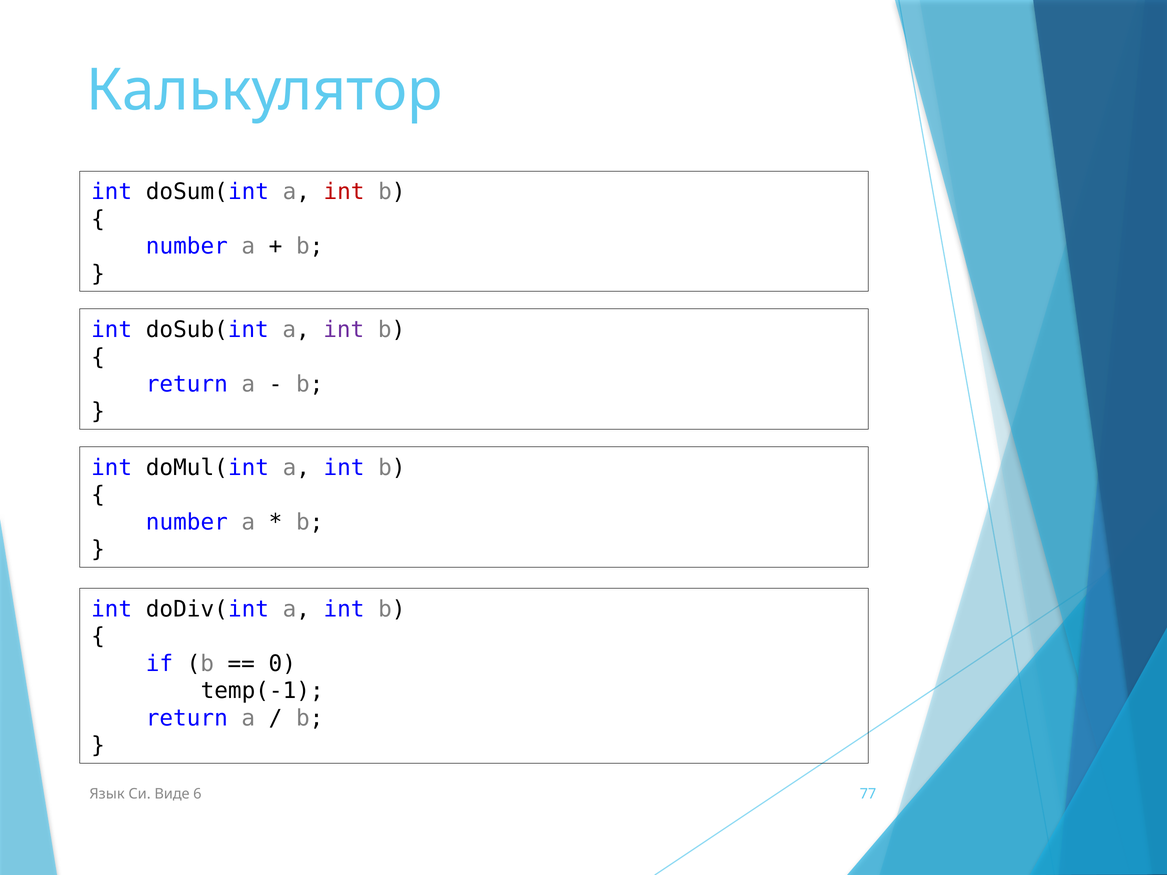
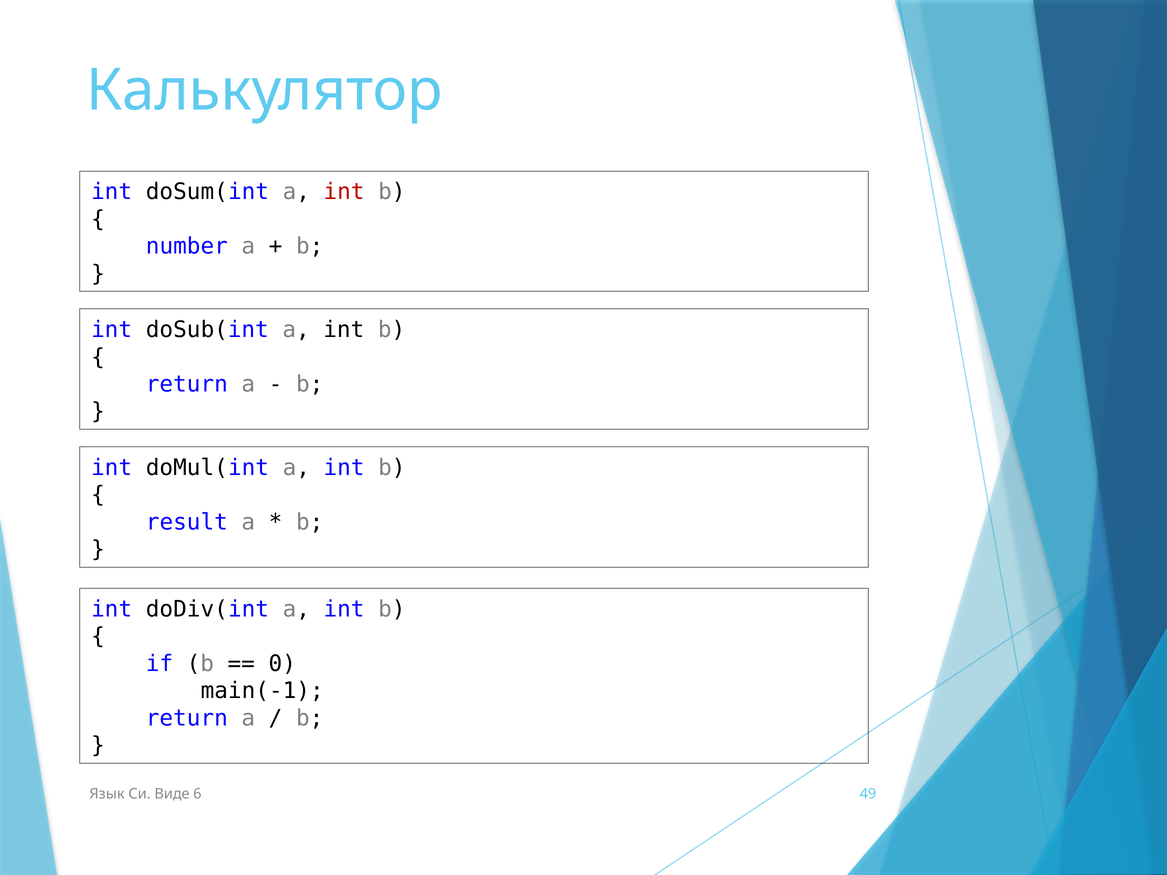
int at (344, 330) colour: purple -> black
number at (187, 522): number -> result
temp(-1: temp(-1 -> main(-1
77: 77 -> 49
